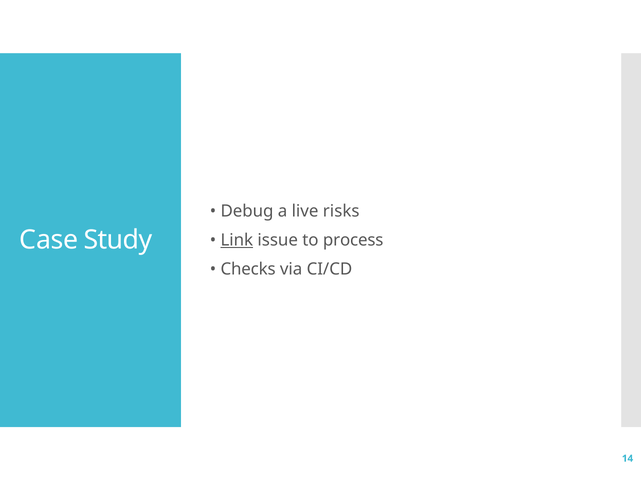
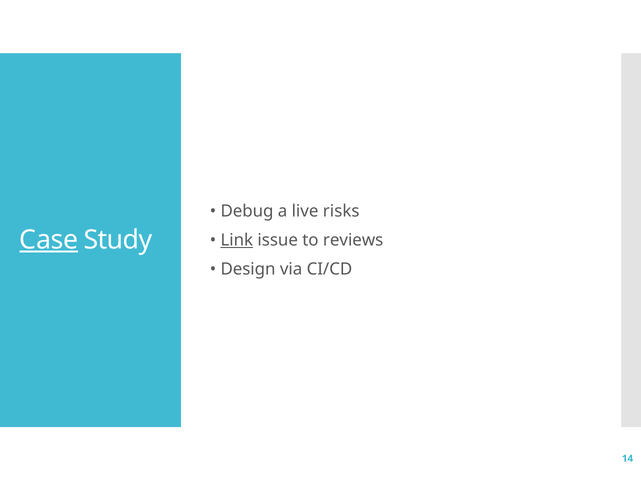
Case underline: none -> present
process: process -> reviews
Checks: Checks -> Design
